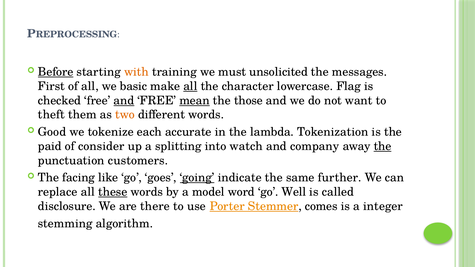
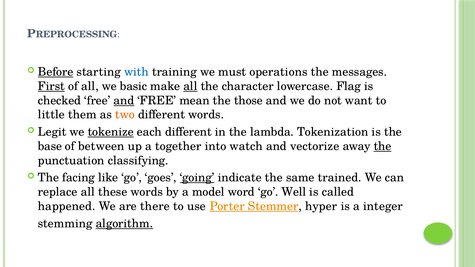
with colour: orange -> blue
unsolicited: unsolicited -> operations
First underline: none -> present
mean underline: present -> none
theft: theft -> little
Good: Good -> Legit
tokenize underline: none -> present
each accurate: accurate -> different
paid: paid -> base
consider: consider -> between
splitting: splitting -> together
company: company -> vectorize
customers: customers -> classifying
further: further -> trained
these underline: present -> none
disclosure: disclosure -> happened
comes: comes -> hyper
algorithm underline: none -> present
